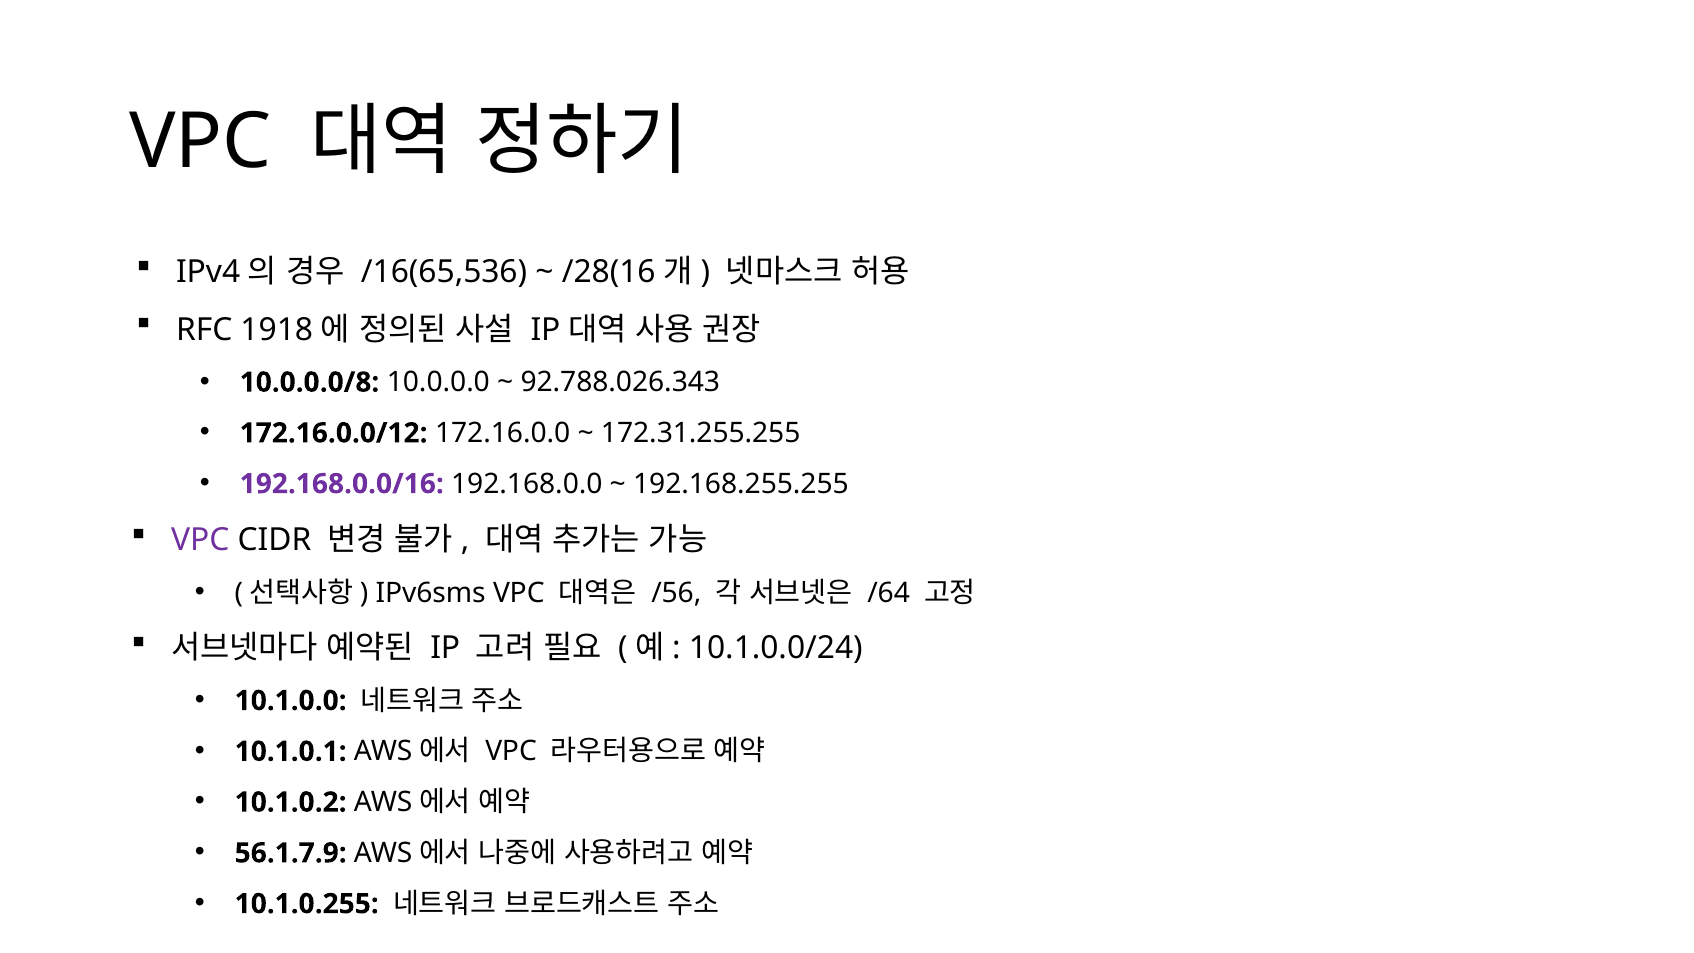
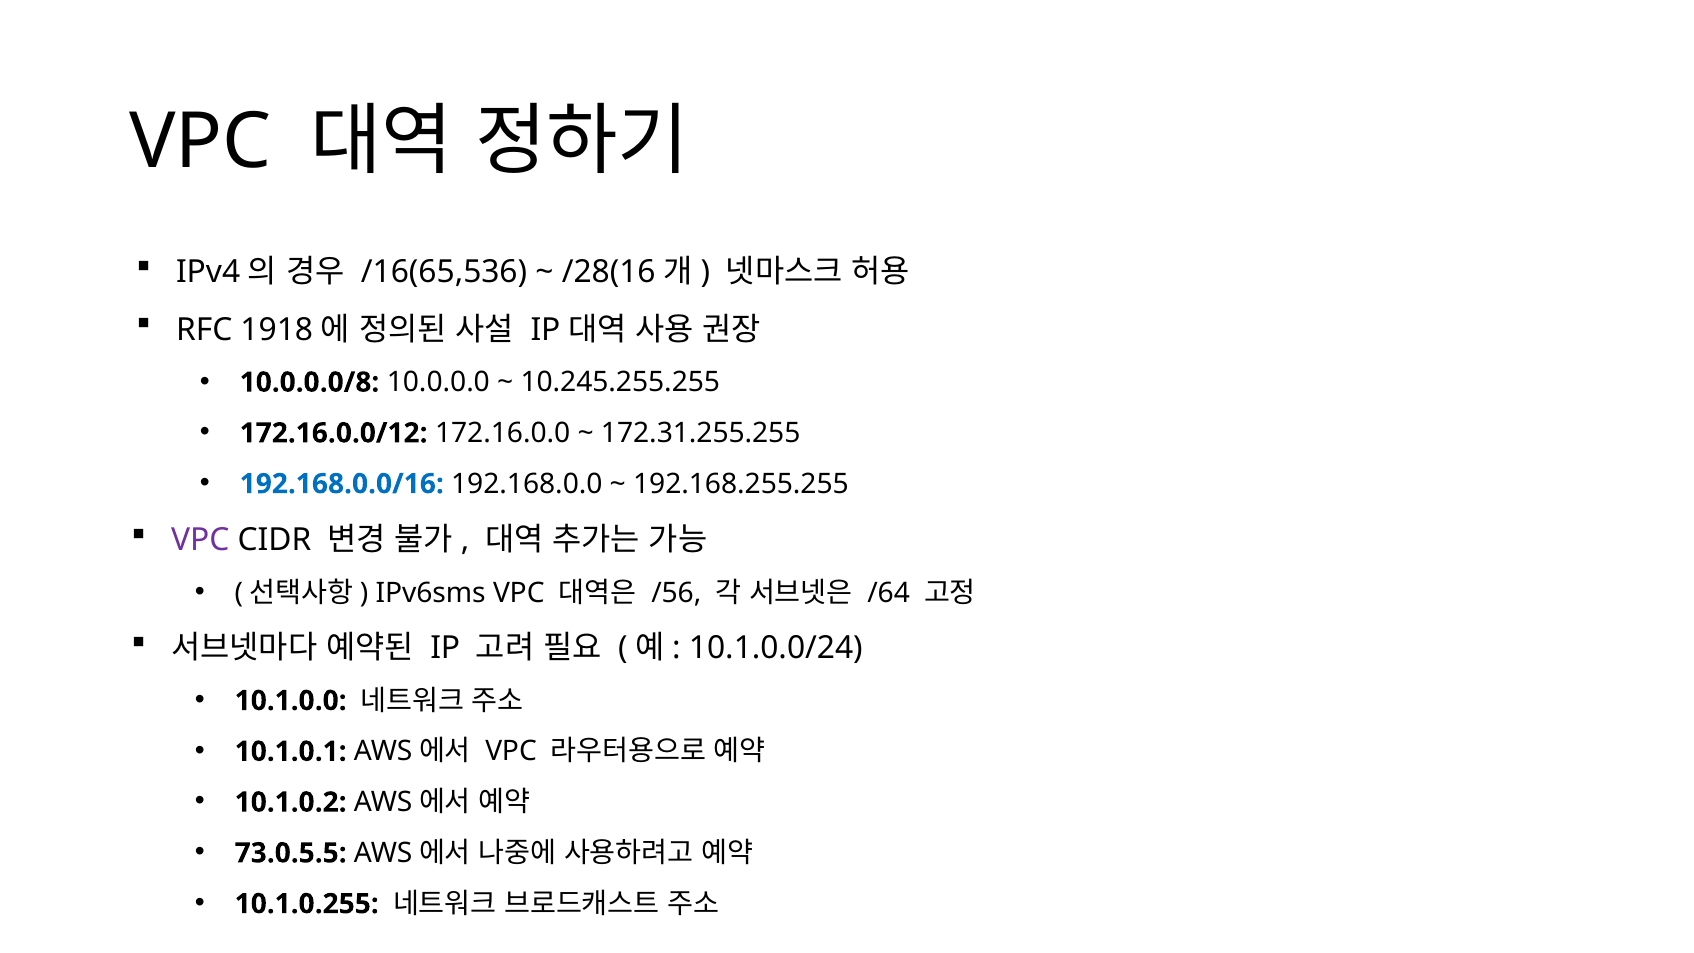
92.788.026.343: 92.788.026.343 -> 10.245.255.255
192.168.0.0/16 colour: purple -> blue
56.1.7.9: 56.1.7.9 -> 73.0.5.5
